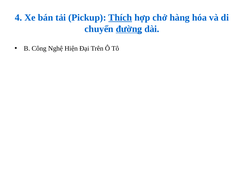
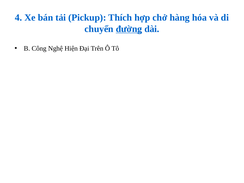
Thích underline: present -> none
